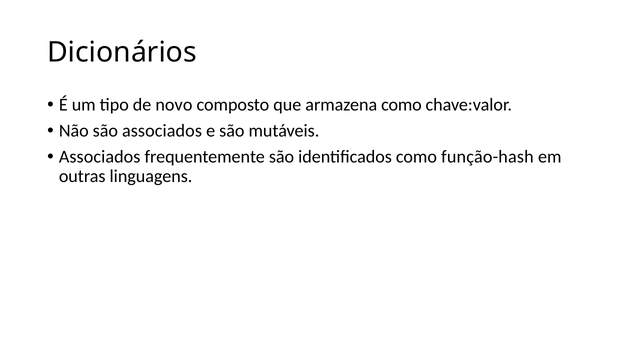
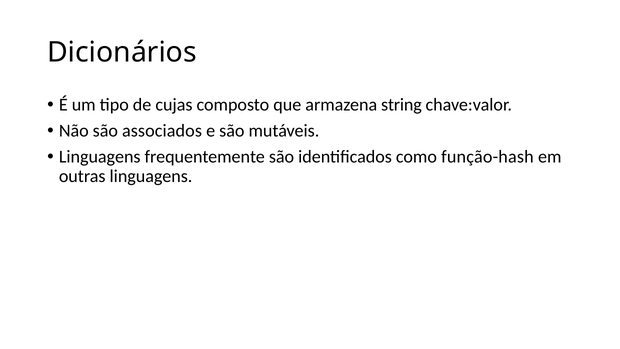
novo: novo -> cujas
armazena como: como -> string
Associados at (100, 157): Associados -> Linguagens
